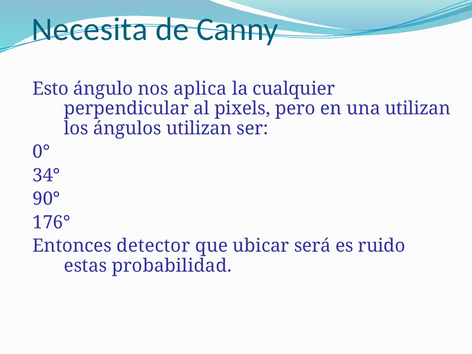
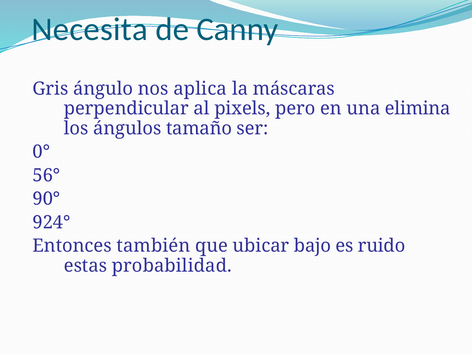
Esto: Esto -> Gris
cualquier: cualquier -> máscaras
una utilizan: utilizan -> elimina
ángulos utilizan: utilizan -> tamaño
34°: 34° -> 56°
176°: 176° -> 924°
detector: detector -> también
será: será -> bajo
